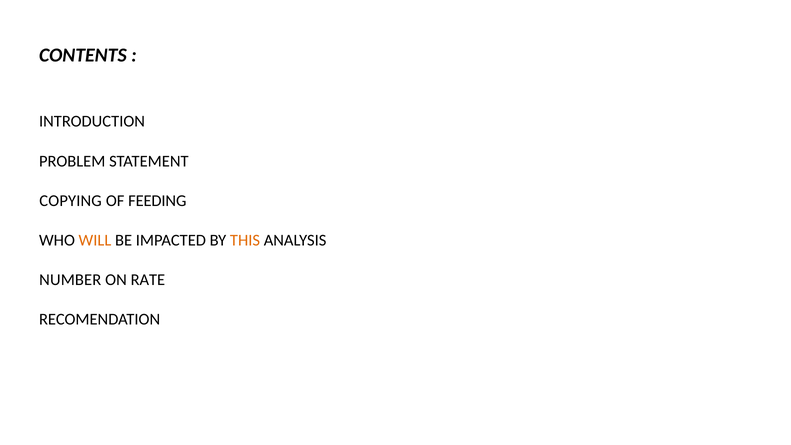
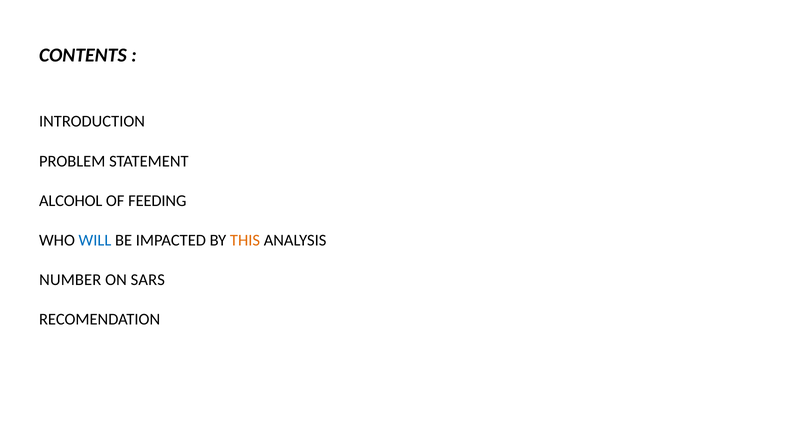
COPYING: COPYING -> ALCOHOL
WILL colour: orange -> blue
RATE: RATE -> SARS
